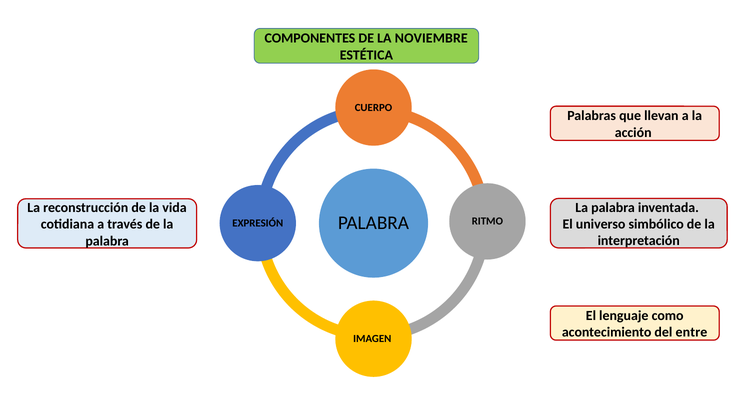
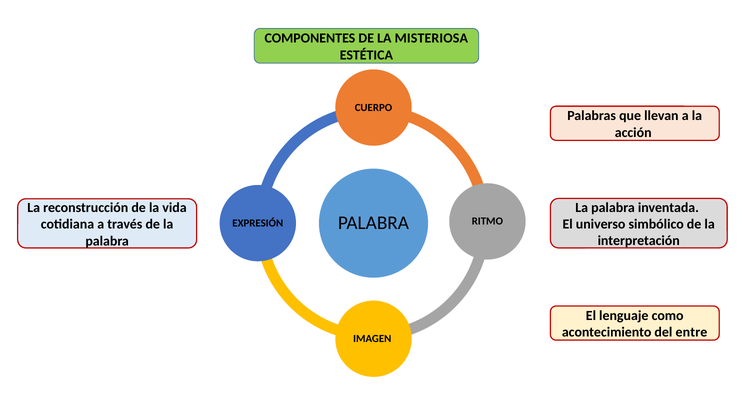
NOVIEMBRE: NOVIEMBRE -> MISTERIOSA
